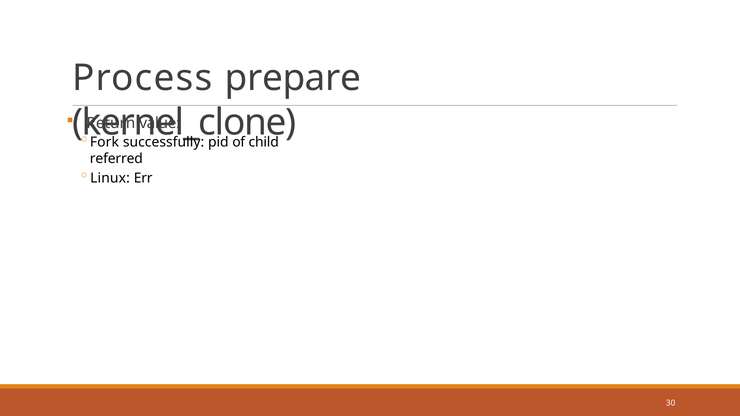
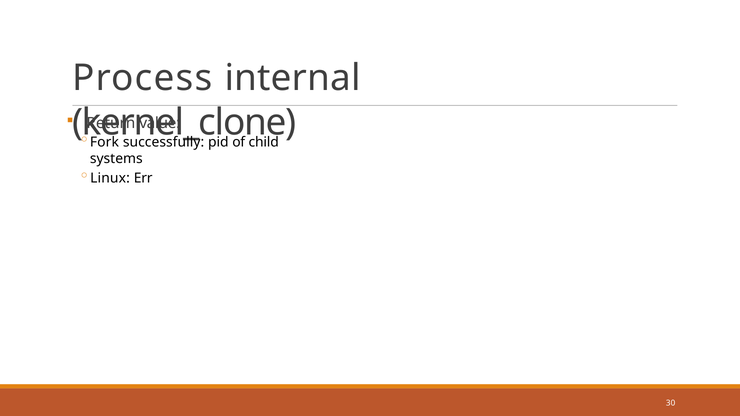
prepare: prepare -> internal
referred: referred -> systems
